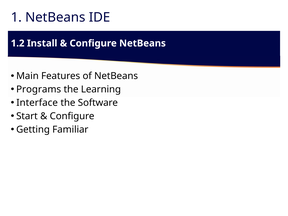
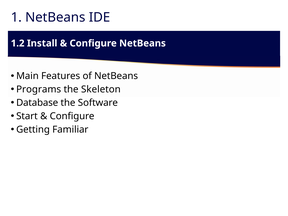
Learning: Learning -> Skeleton
Interface: Interface -> Database
